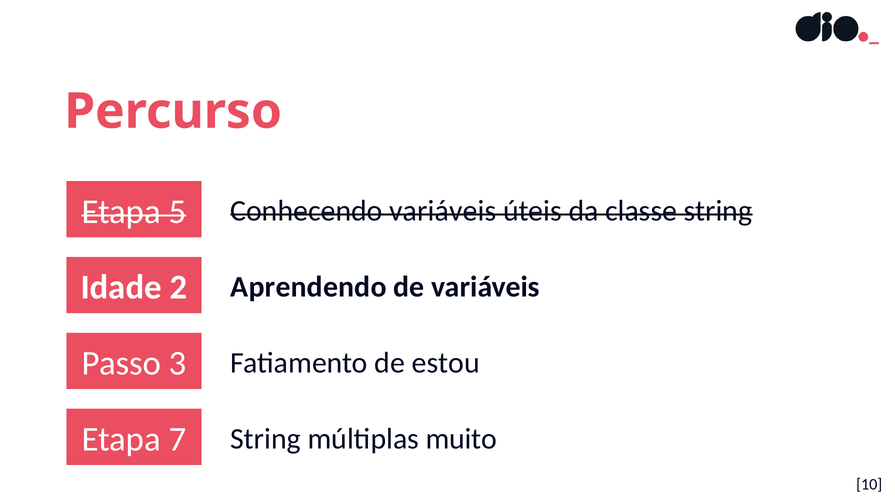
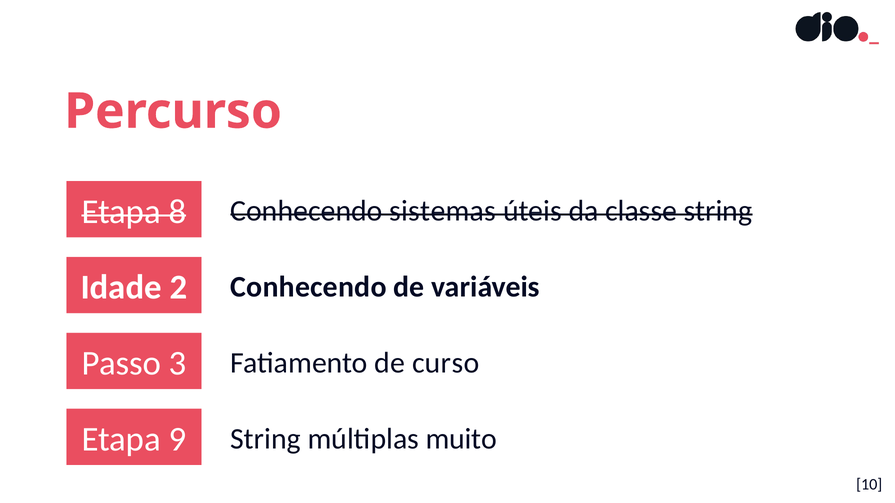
5: 5 -> 8
Conhecendo variáveis: variáveis -> sistemas
2 Aprendendo: Aprendendo -> Conhecendo
estou: estou -> curso
7: 7 -> 9
